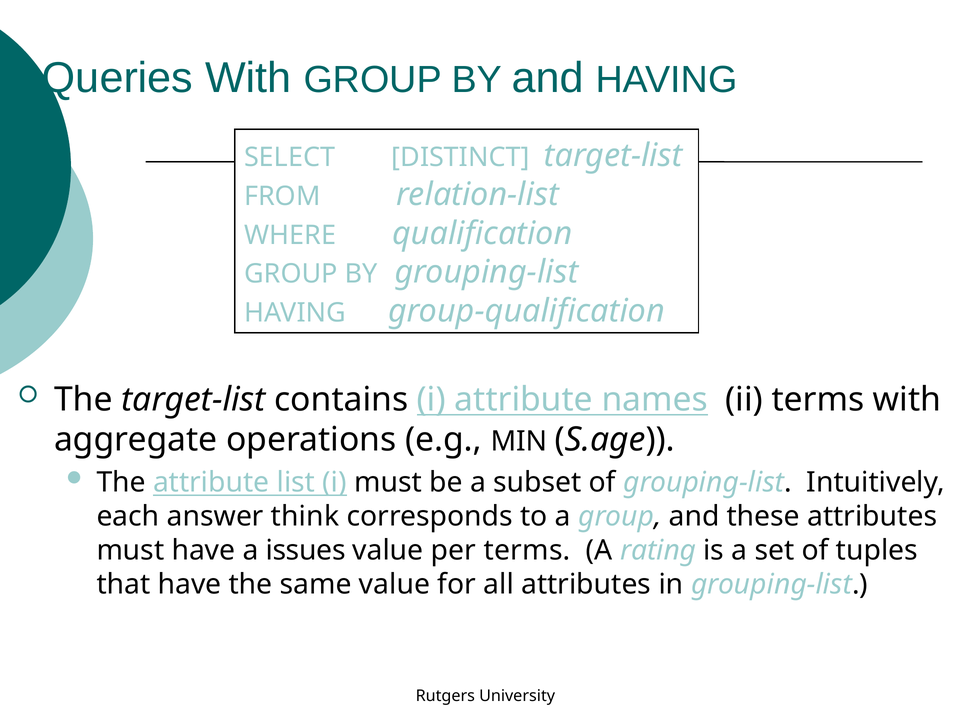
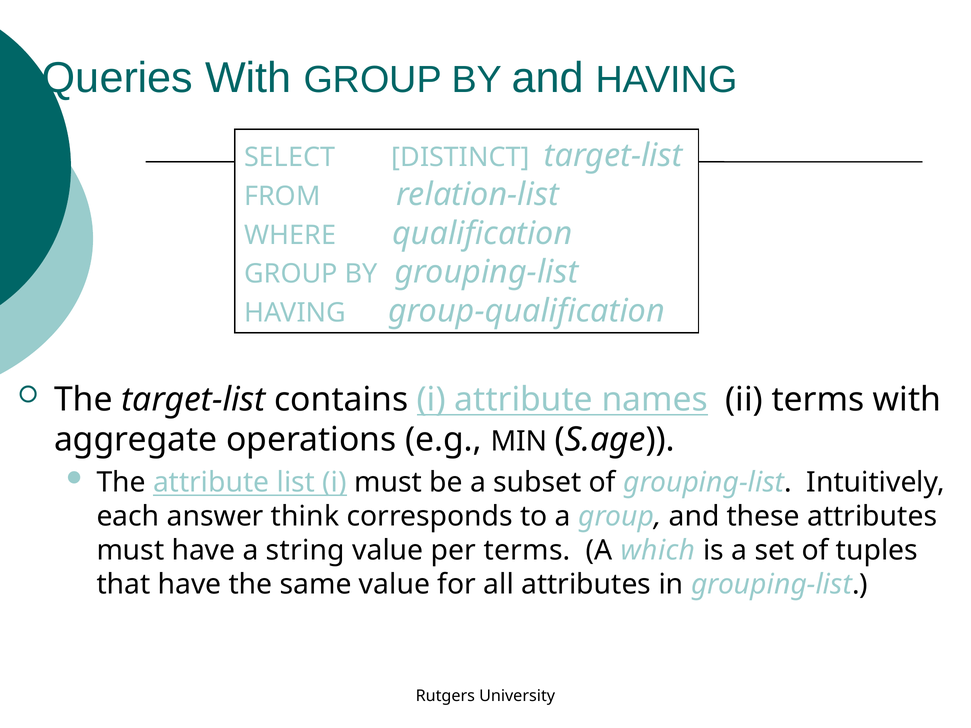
issues: issues -> string
rating: rating -> which
